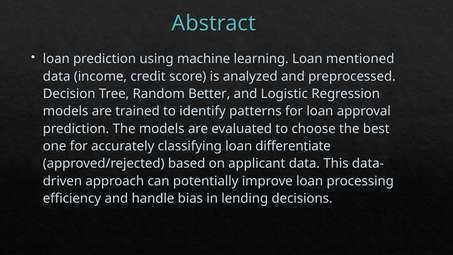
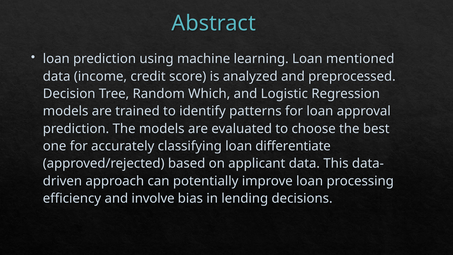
Better: Better -> Which
handle: handle -> involve
